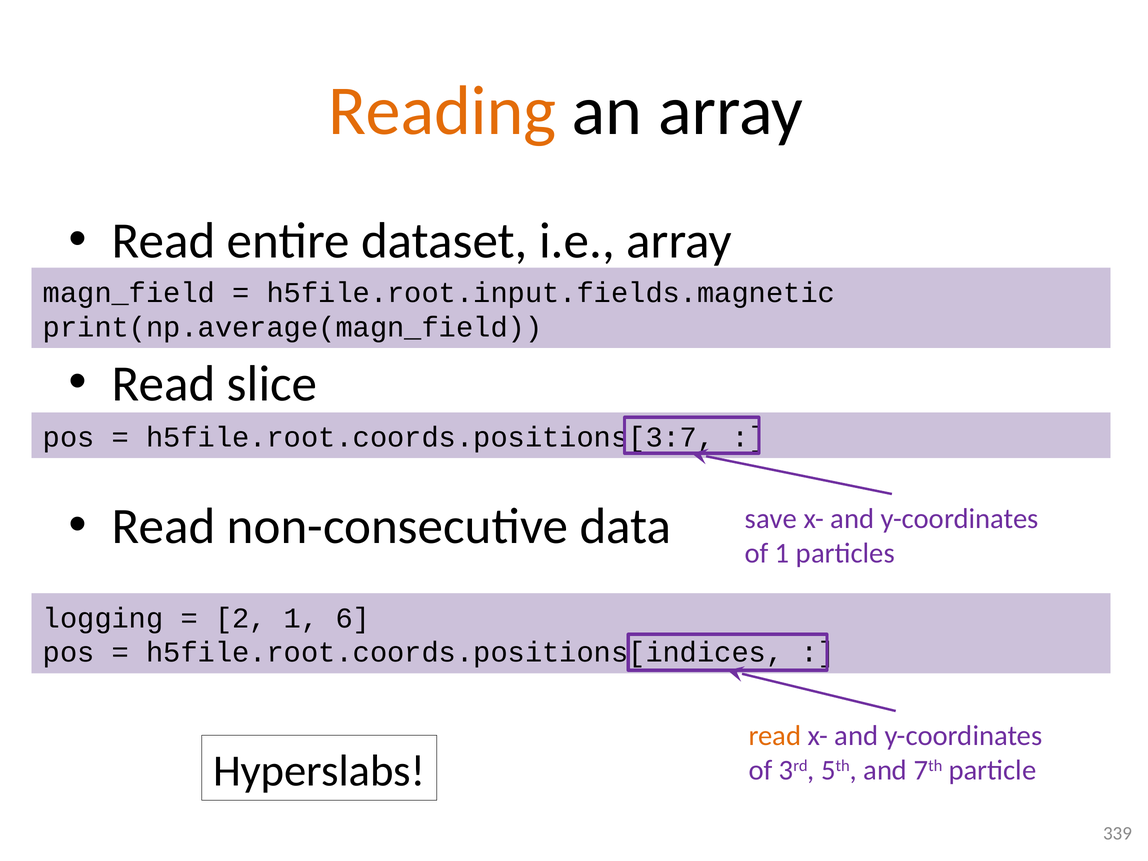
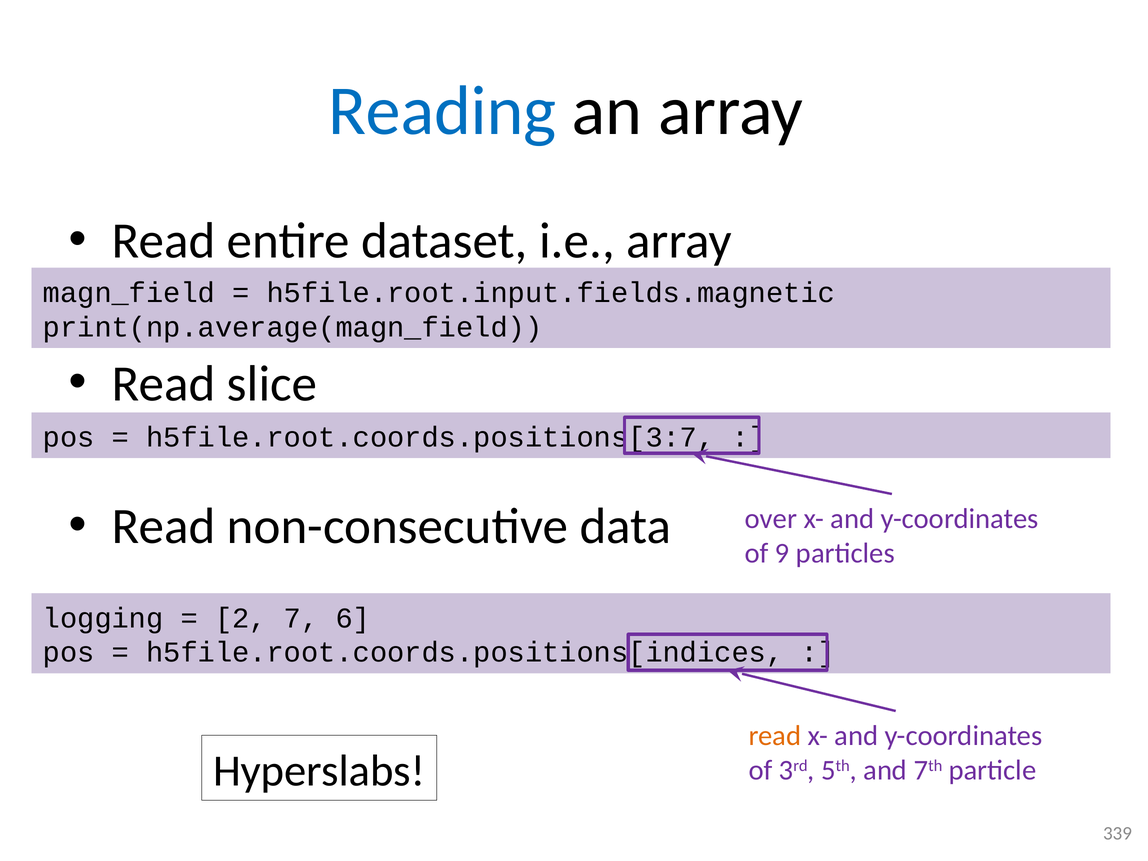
Reading colour: orange -> blue
save: save -> over
of 1: 1 -> 9
2 1: 1 -> 7
